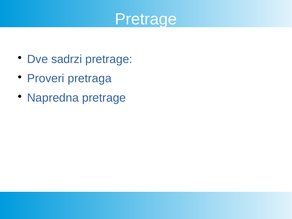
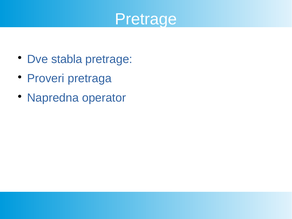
sadrzi: sadrzi -> stabla
Napredna pretrage: pretrage -> operator
